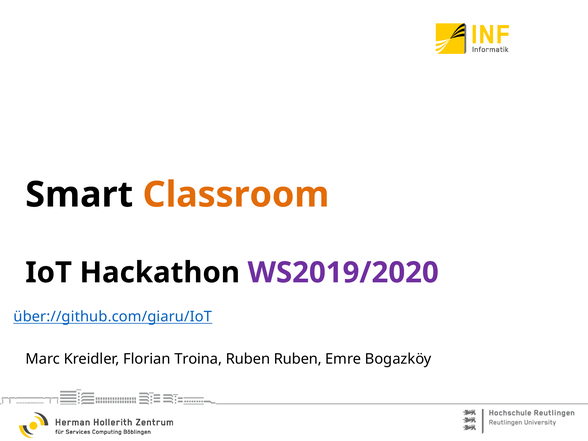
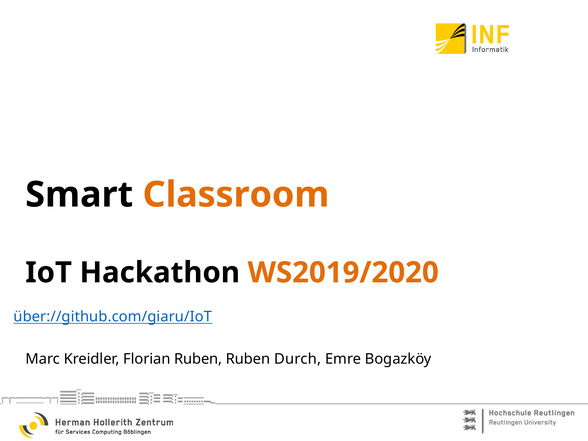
WS2019/2020 colour: purple -> orange
Florian Troina: Troina -> Ruben
Ruben Ruben: Ruben -> Durch
